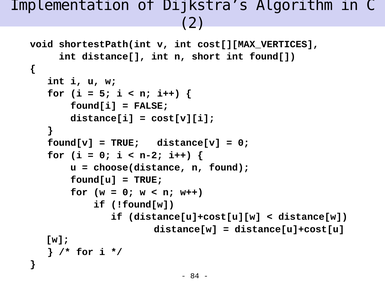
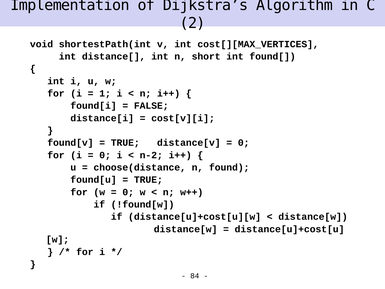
5: 5 -> 1
